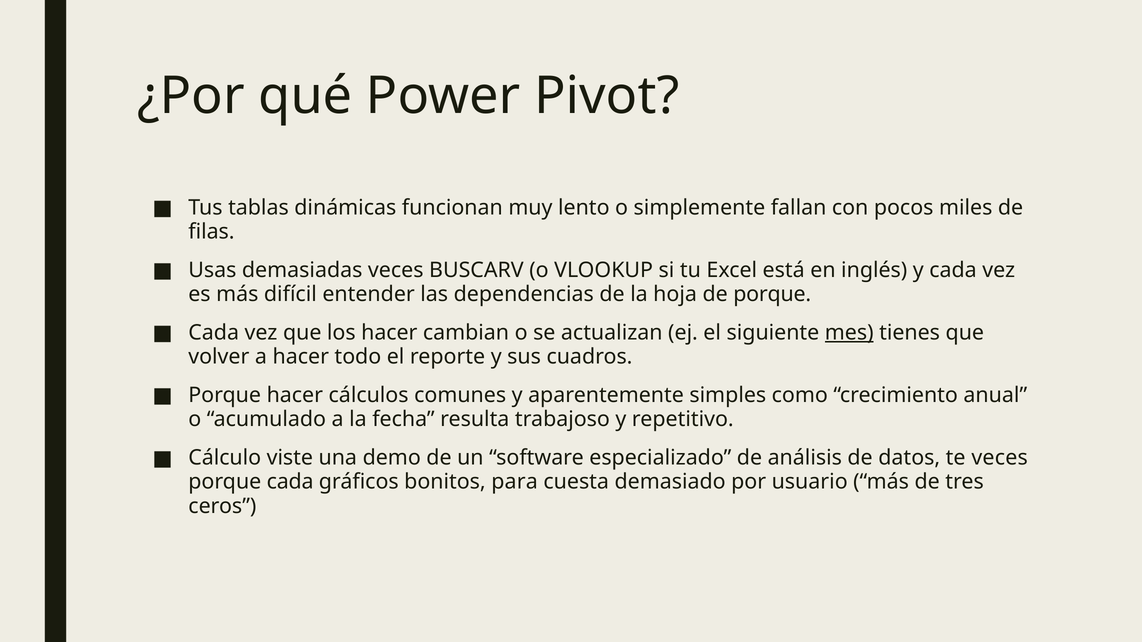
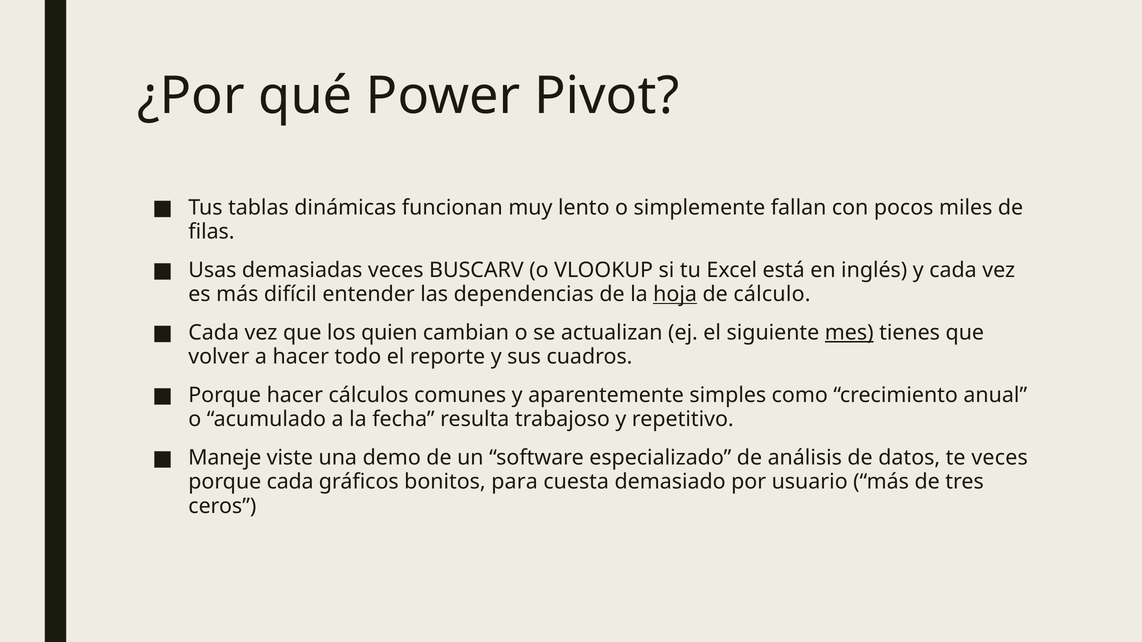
hoja underline: none -> present
de porque: porque -> cálculo
los hacer: hacer -> quien
Cálculo: Cálculo -> Maneje
